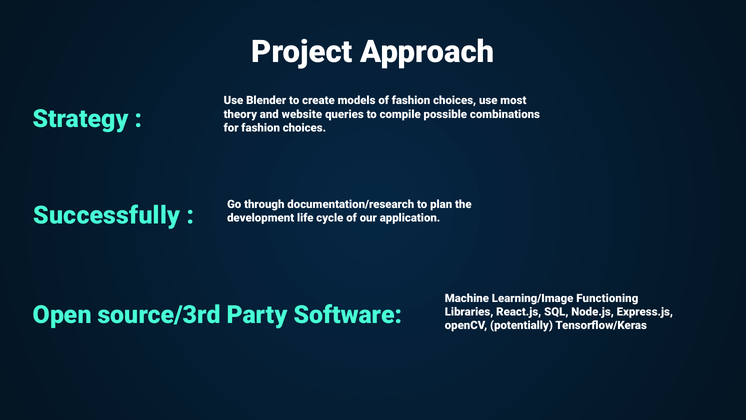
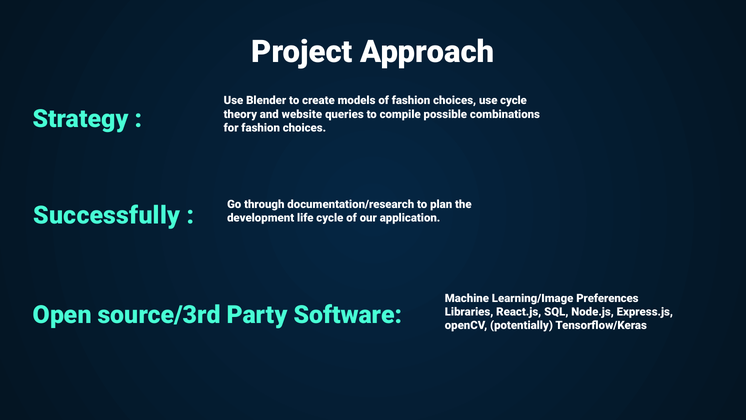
use most: most -> cycle
Functioning: Functioning -> Preferences
